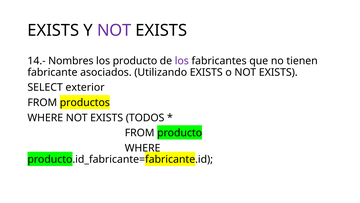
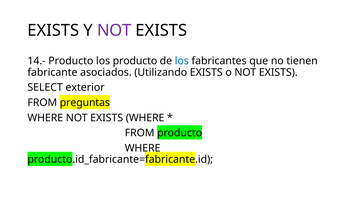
14.- Nombres: Nombres -> Producto
los at (182, 61) colour: purple -> blue
productos: productos -> preguntas
EXISTS TODOS: TODOS -> WHERE
